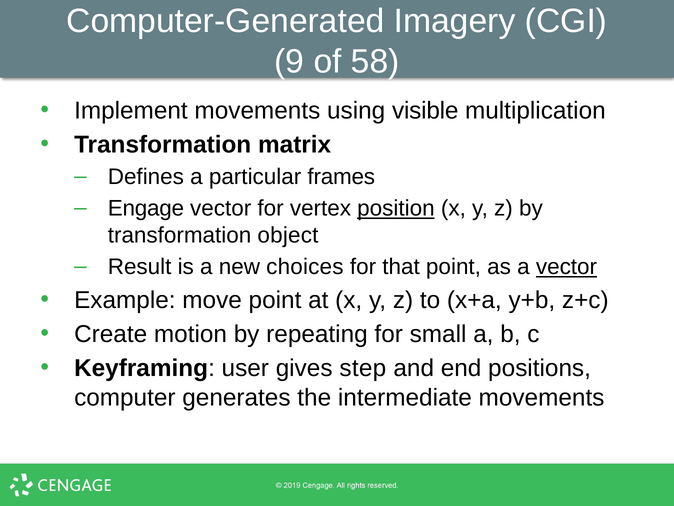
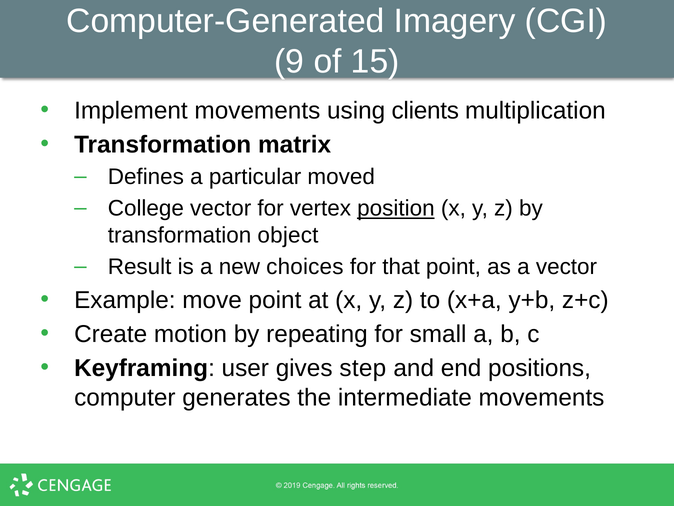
58: 58 -> 15
visible: visible -> clients
frames: frames -> moved
Engage: Engage -> College
vector at (566, 267) underline: present -> none
